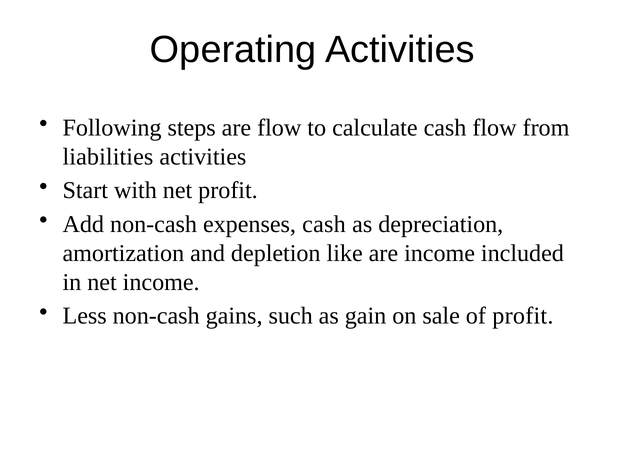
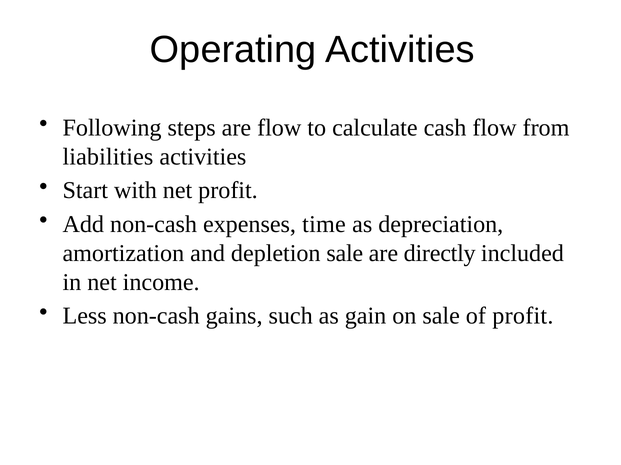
expenses cash: cash -> time
depletion like: like -> sale
are income: income -> directly
